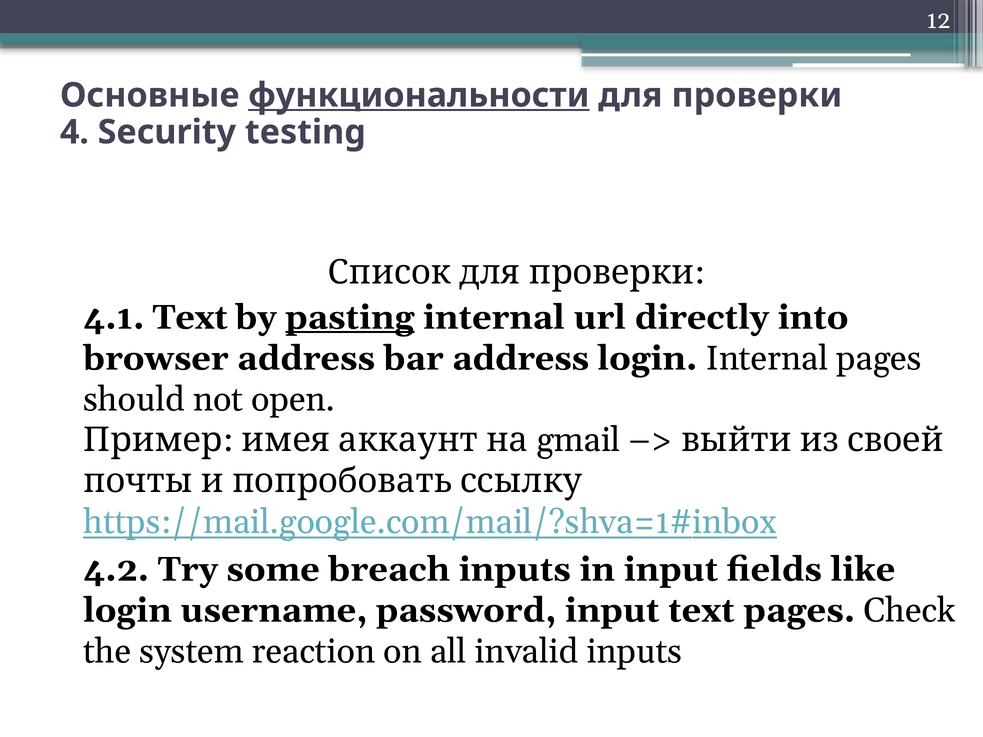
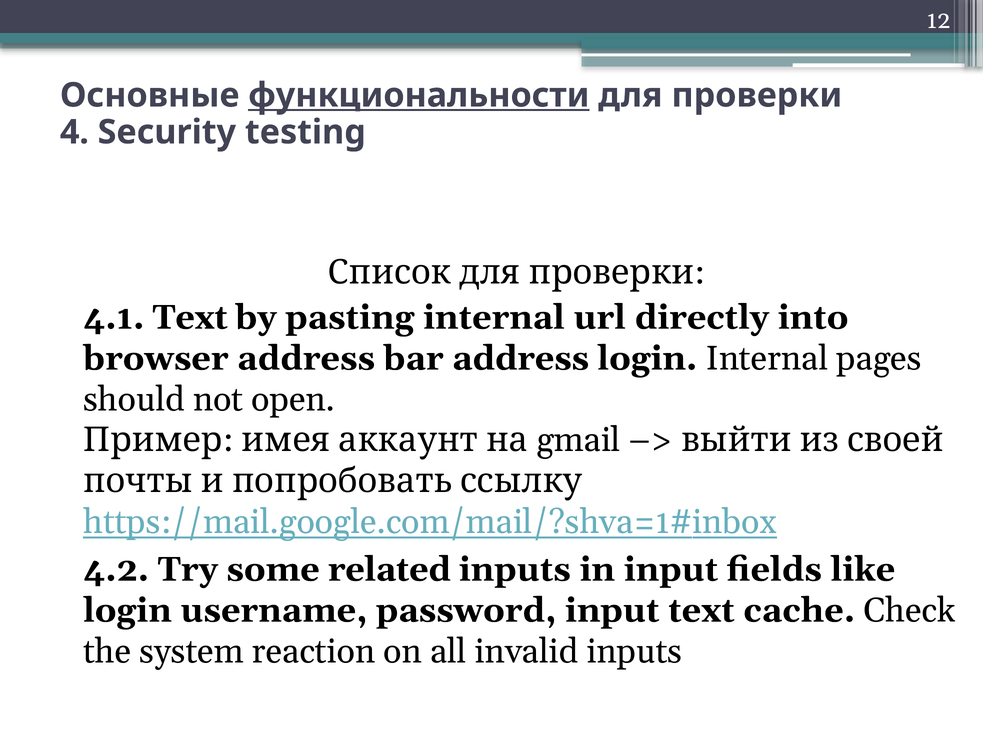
pasting underline: present -> none
breach: breach -> related
text pages: pages -> cache
